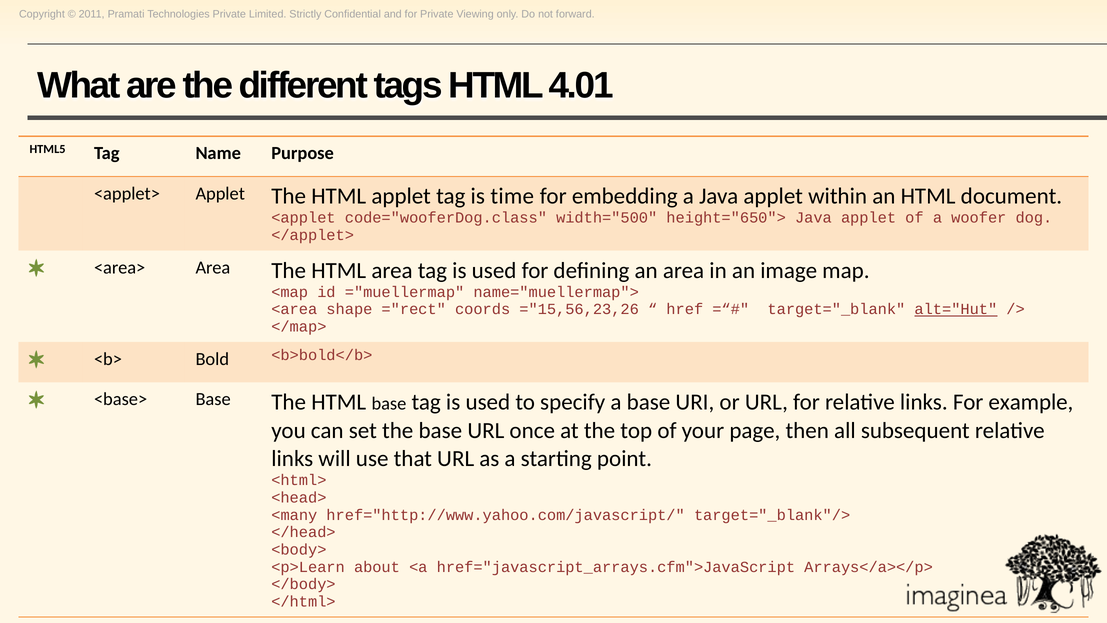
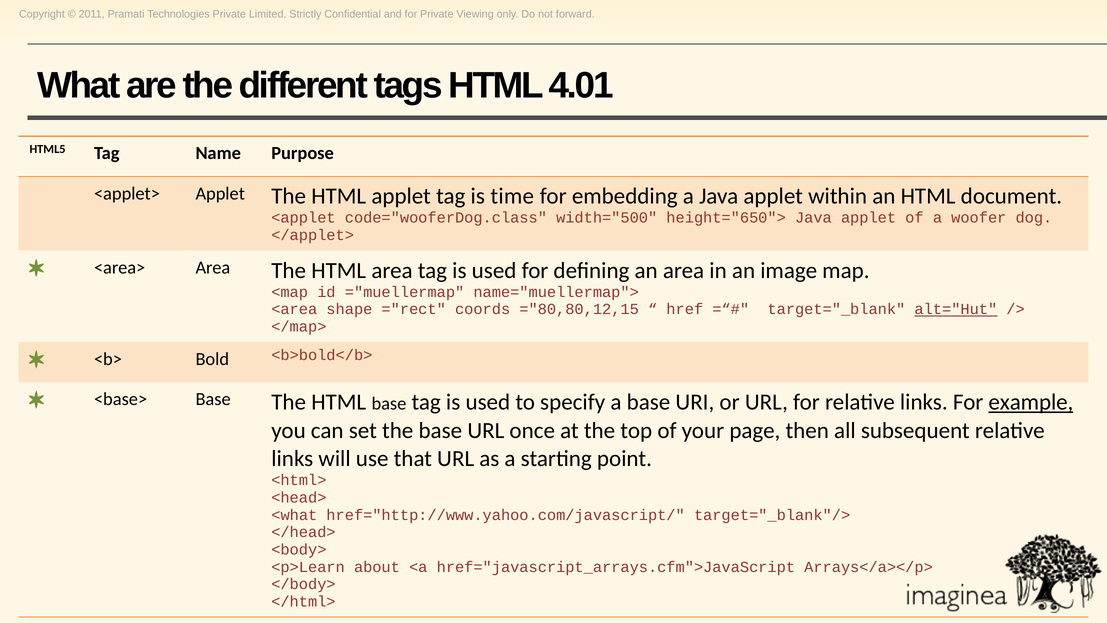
="15,56,23,26: ="15,56,23,26 -> ="80,80,12,15
example underline: none -> present
<many: <many -> <what
